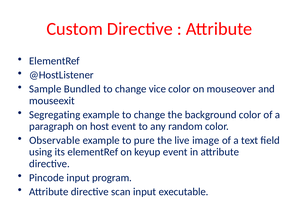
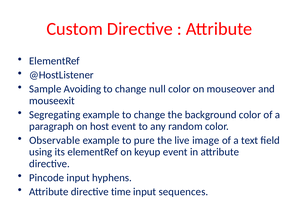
Bundled: Bundled -> Avoiding
vice: vice -> null
program: program -> hyphens
scan: scan -> time
executable: executable -> sequences
